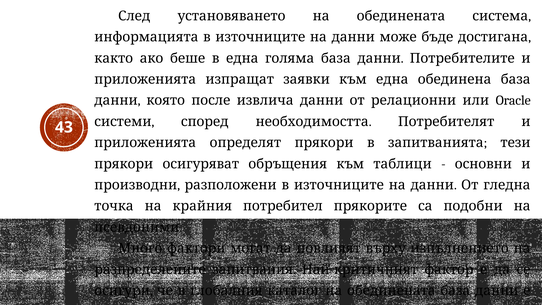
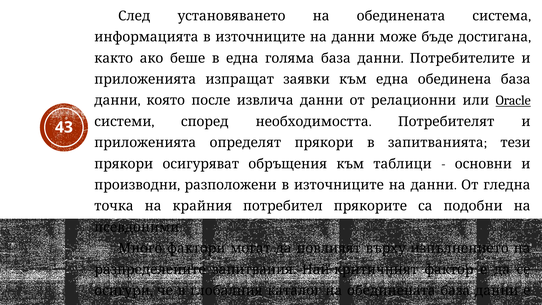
Oracle underline: none -> present
